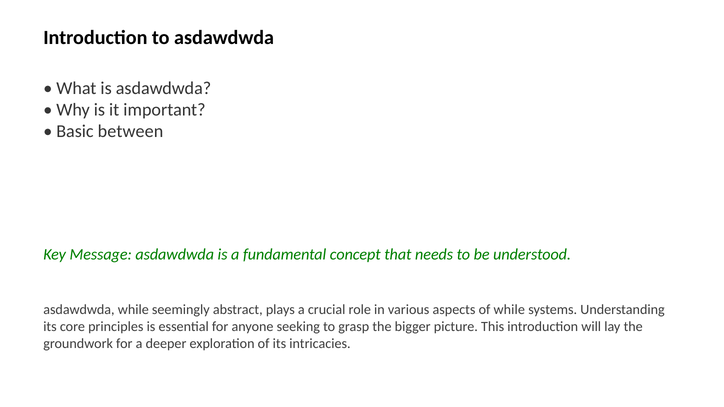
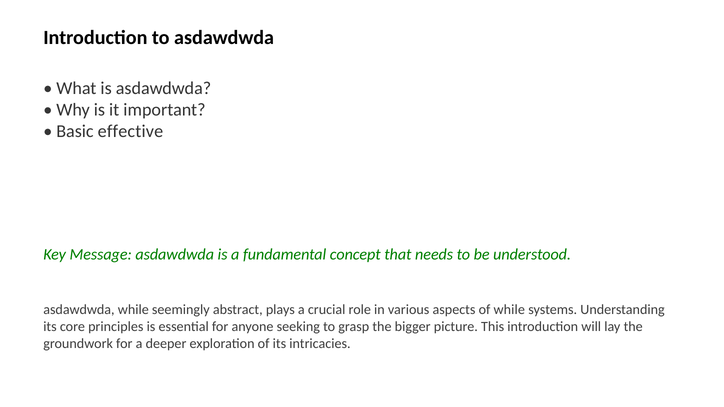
between: between -> effective
